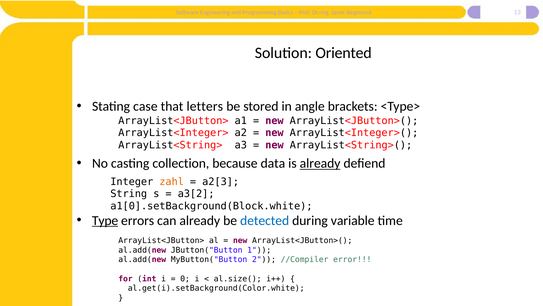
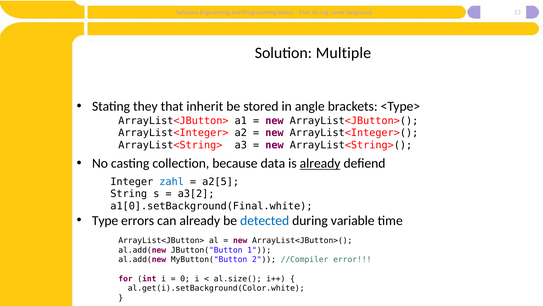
Oriented: Oriented -> Multiple
case: case -> they
letters: letters -> inherit
zahl colour: orange -> blue
a2[3: a2[3 -> a2[5
a1[0].setBackground(Block.white: a1[0].setBackground(Block.white -> a1[0].setBackground(Final.white
Type underline: present -> none
